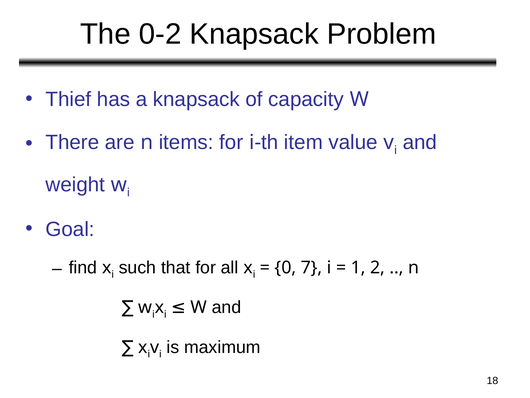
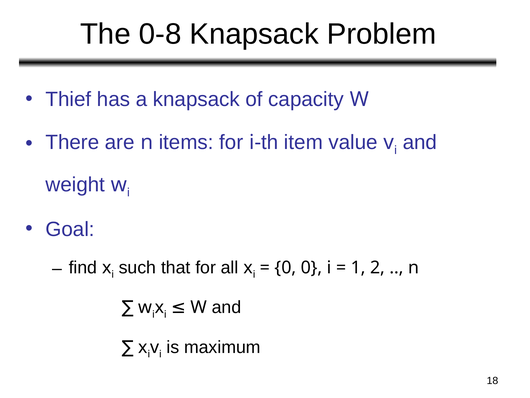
0-2: 0-2 -> 0-8
0 7: 7 -> 0
